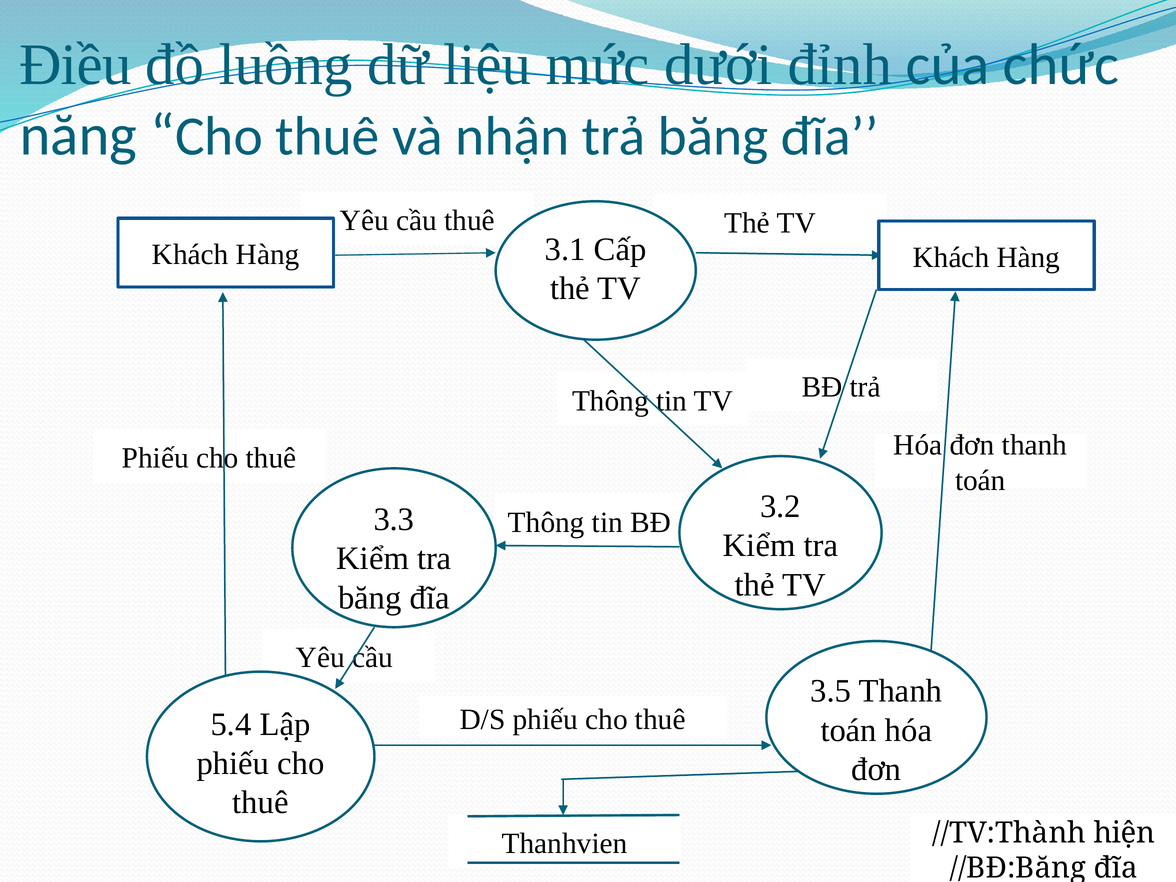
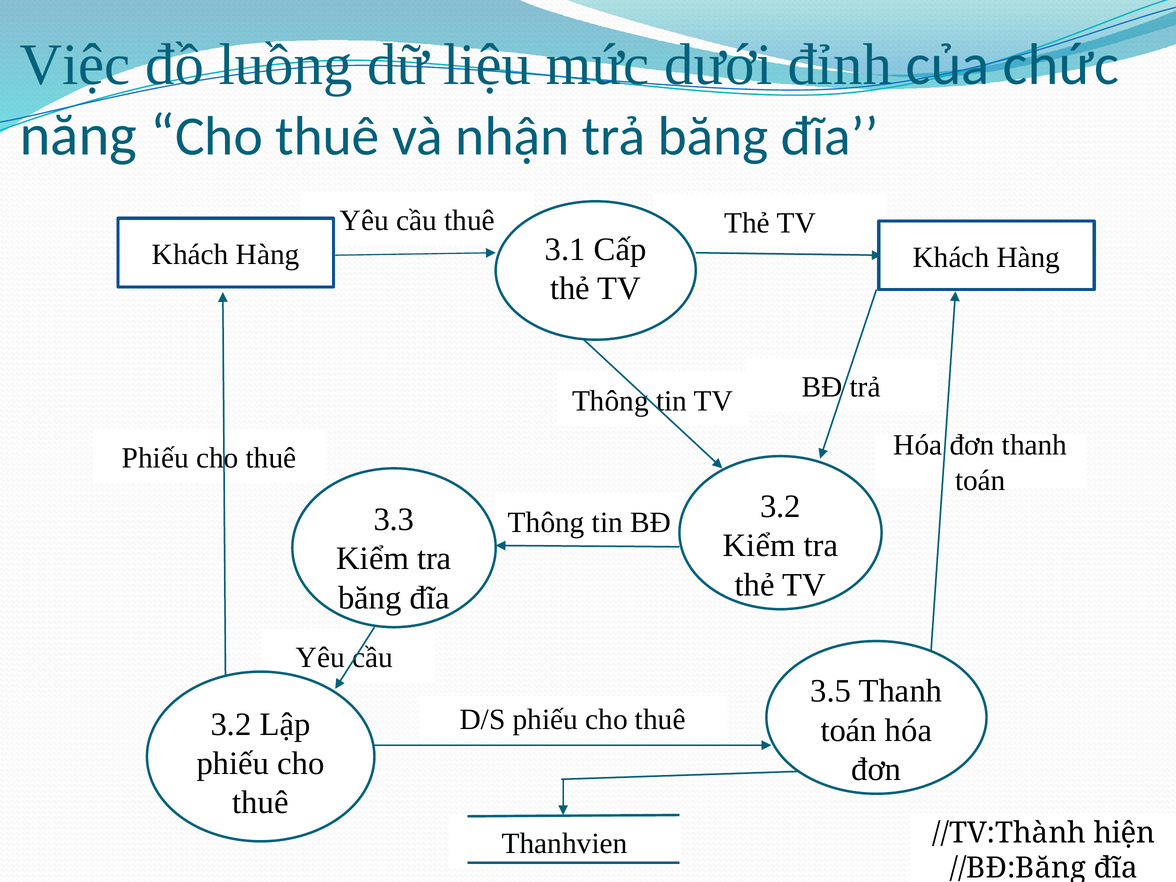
Điều: Điều -> Việc
5.4 at (231, 724): 5.4 -> 3.2
